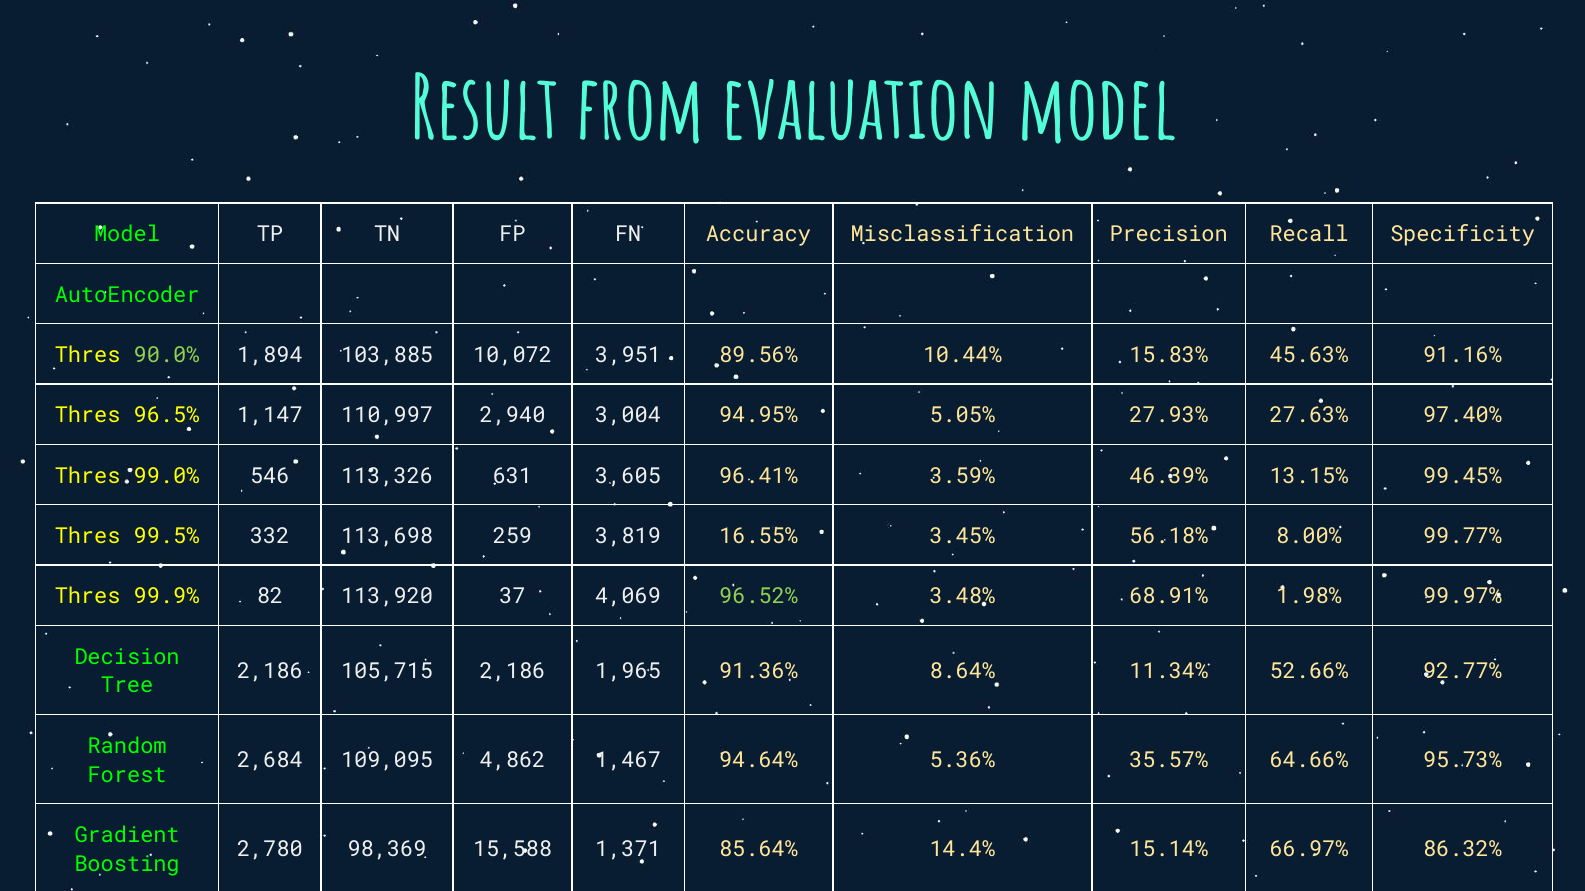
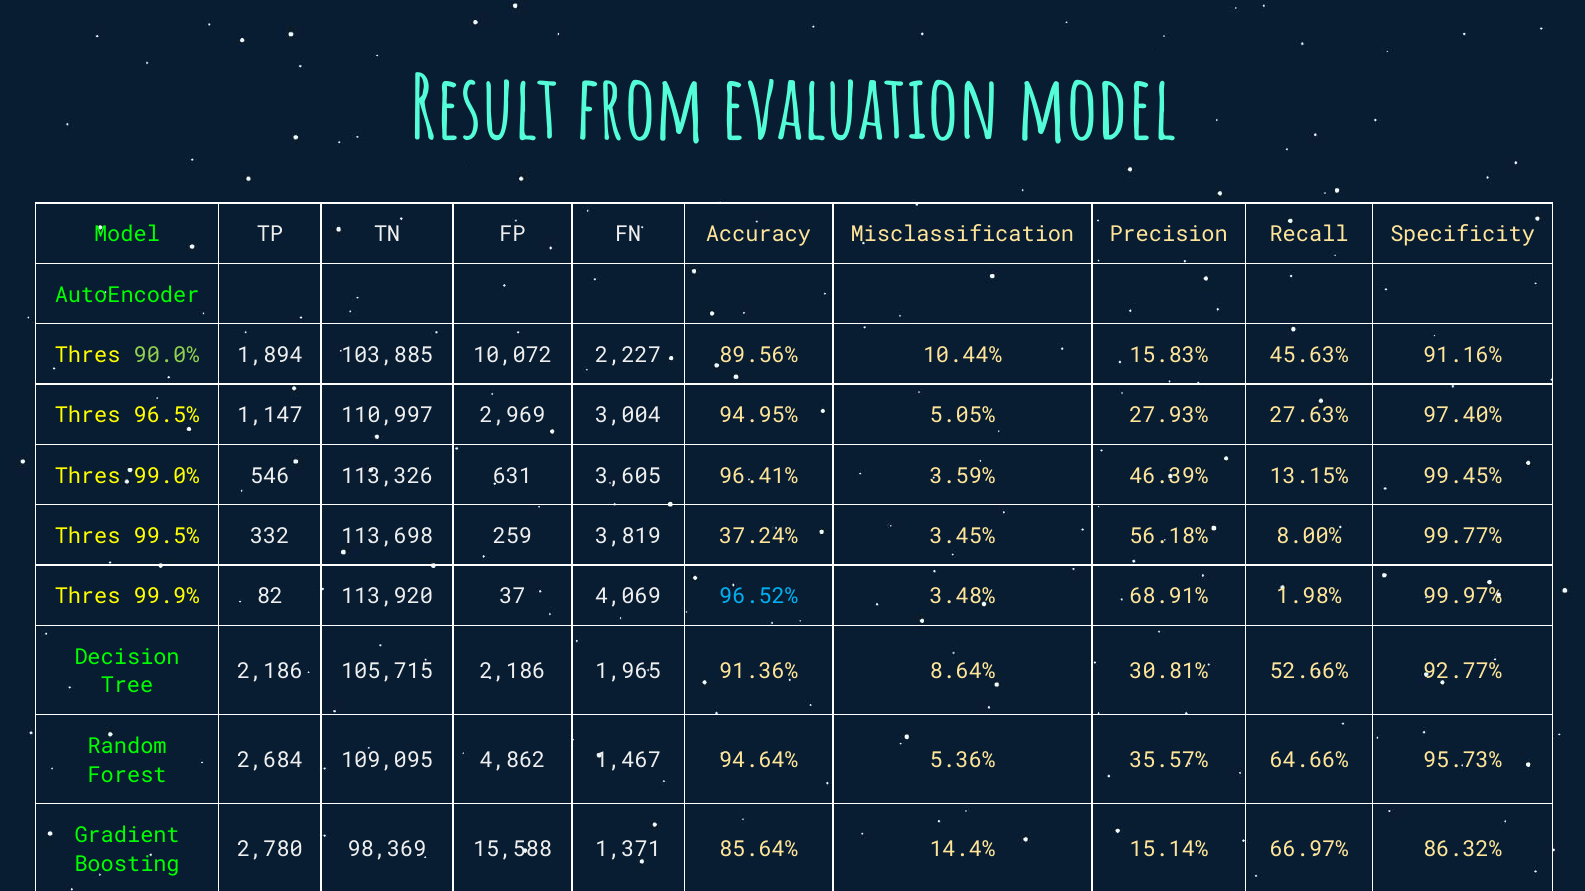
3,951: 3,951 -> 2,227
2,940: 2,940 -> 2,969
16.55%: 16.55% -> 37.24%
96.52% colour: light green -> light blue
11.34%: 11.34% -> 30.81%
